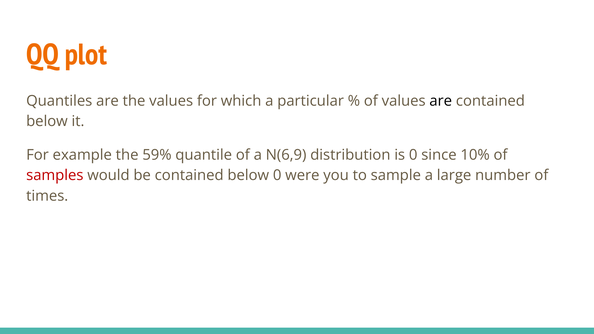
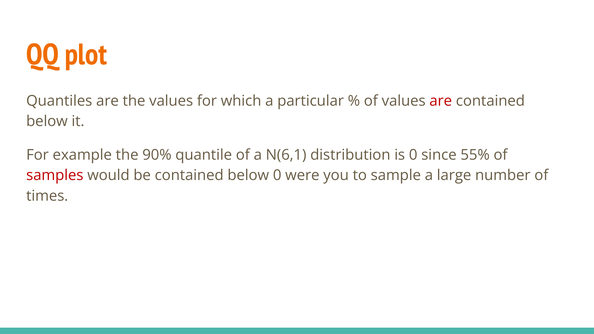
are at (441, 101) colour: black -> red
59%: 59% -> 90%
N(6,9: N(6,9 -> N(6,1
10%: 10% -> 55%
